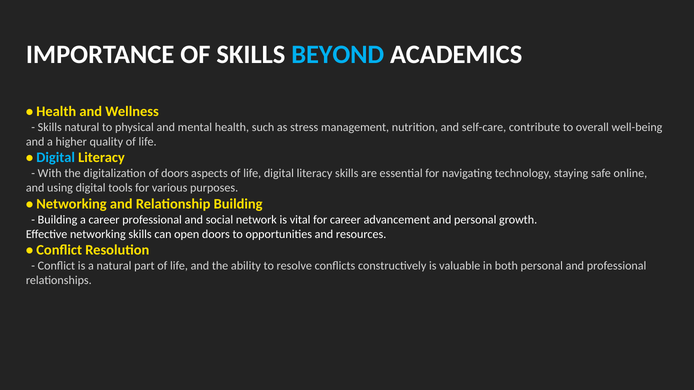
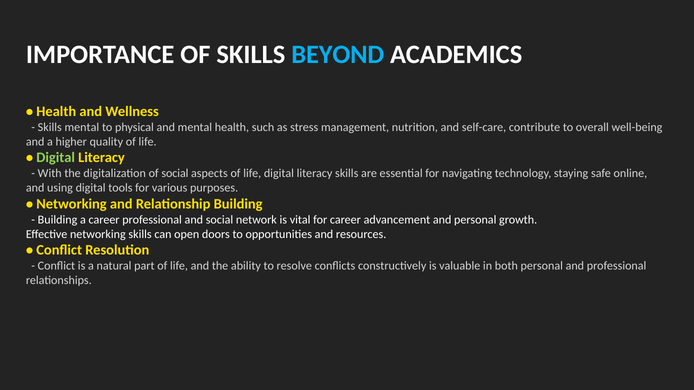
Skills natural: natural -> mental
Digital at (56, 158) colour: light blue -> light green
of doors: doors -> social
